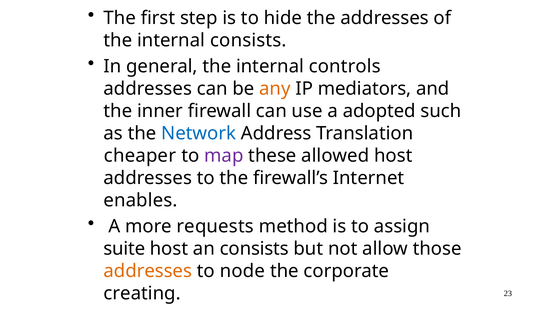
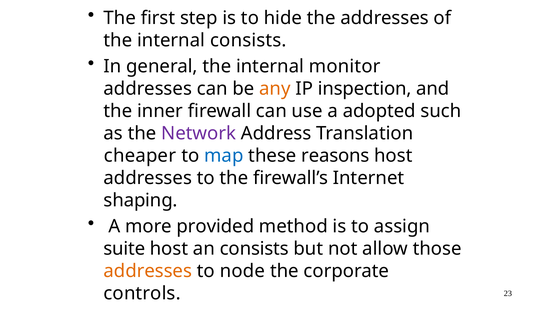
controls: controls -> monitor
mediators: mediators -> inspection
Network colour: blue -> purple
map colour: purple -> blue
allowed: allowed -> reasons
enables: enables -> shaping
requests: requests -> provided
creating: creating -> controls
